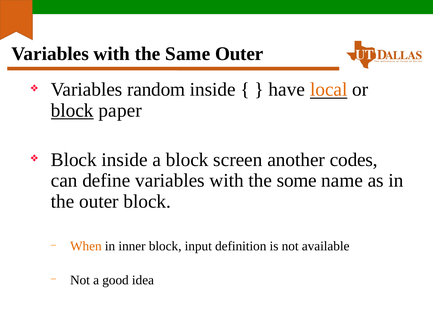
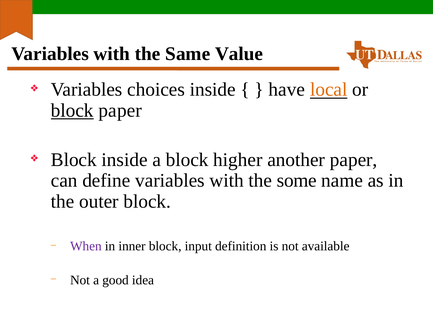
Same Outer: Outer -> Value
random: random -> choices
screen: screen -> higher
another codes: codes -> paper
When colour: orange -> purple
